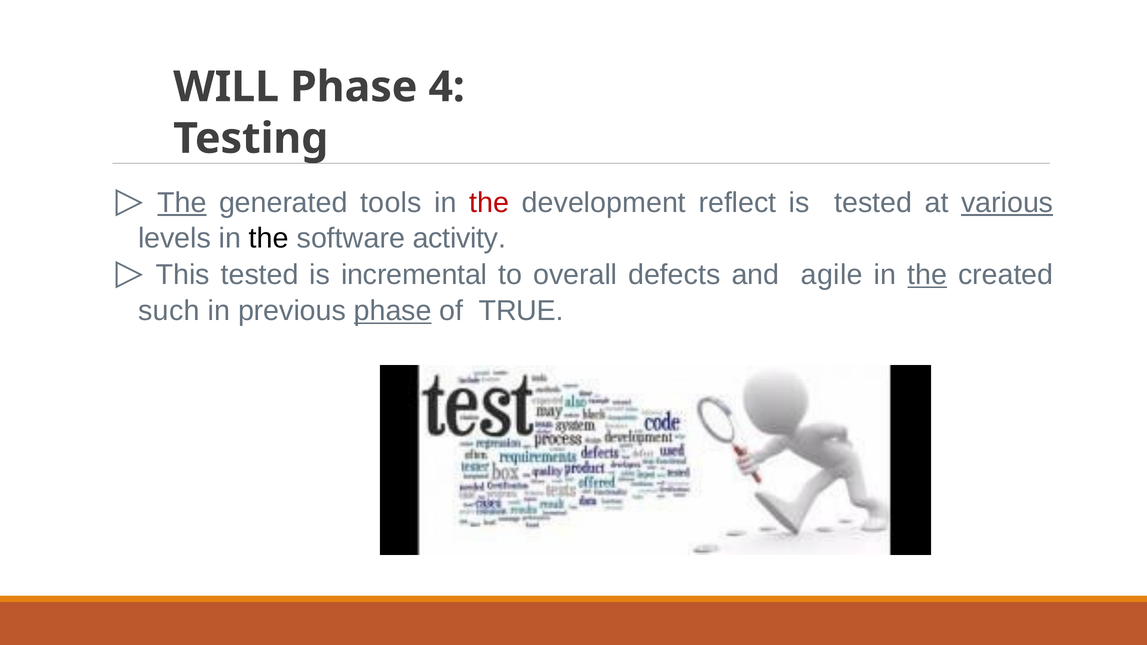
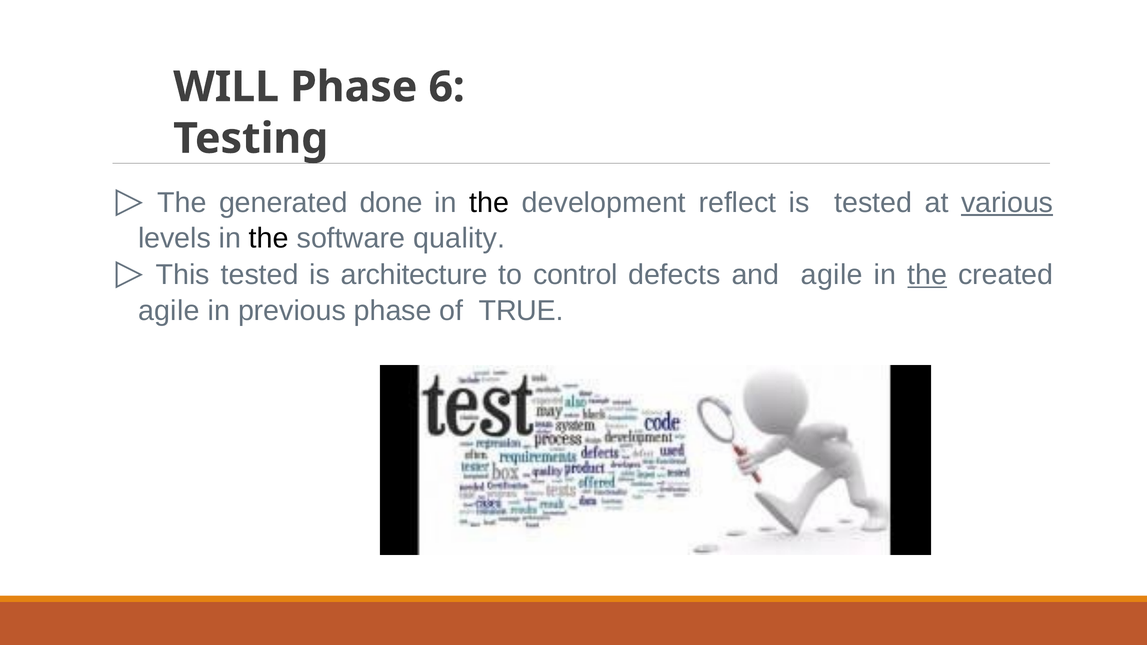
4: 4 -> 6
The at (182, 203) underline: present -> none
tools: tools -> done
the at (489, 203) colour: red -> black
activity: activity -> quality
incremental: incremental -> architecture
overall: overall -> control
such at (169, 311): such -> agile
phase at (393, 311) underline: present -> none
